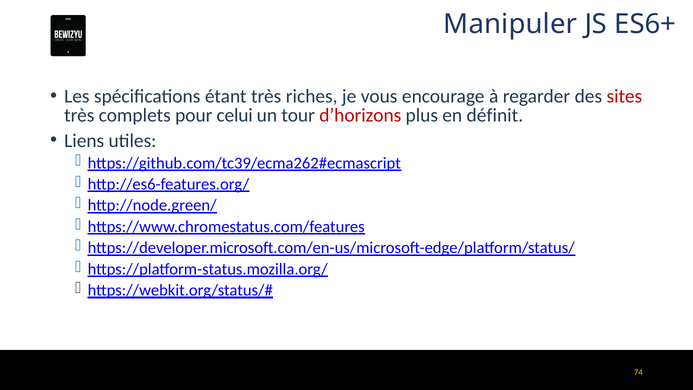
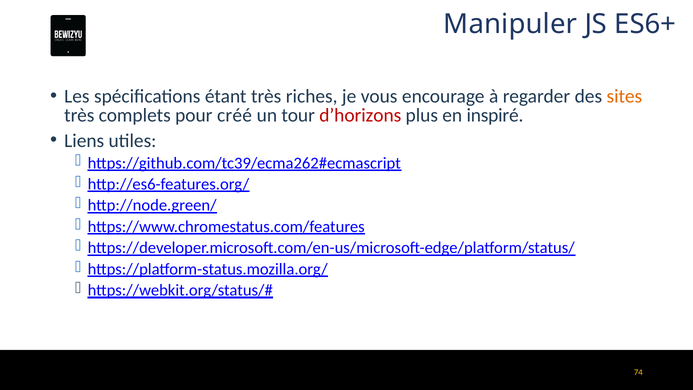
sites colour: red -> orange
celui: celui -> créé
définit: définit -> inspiré
